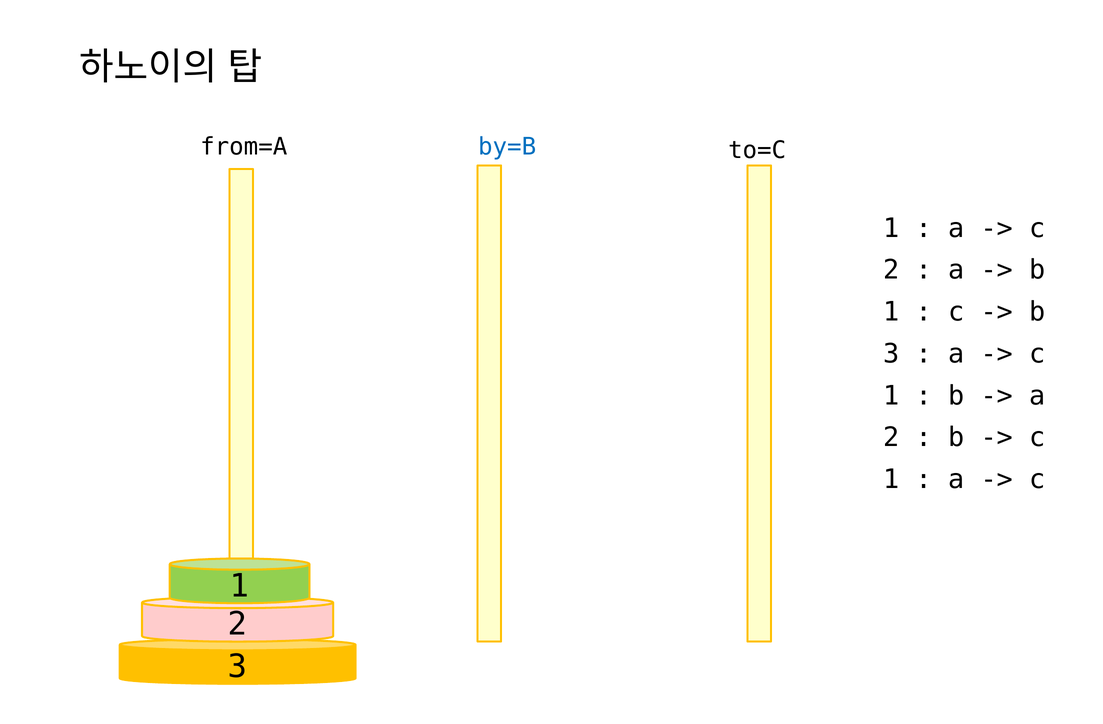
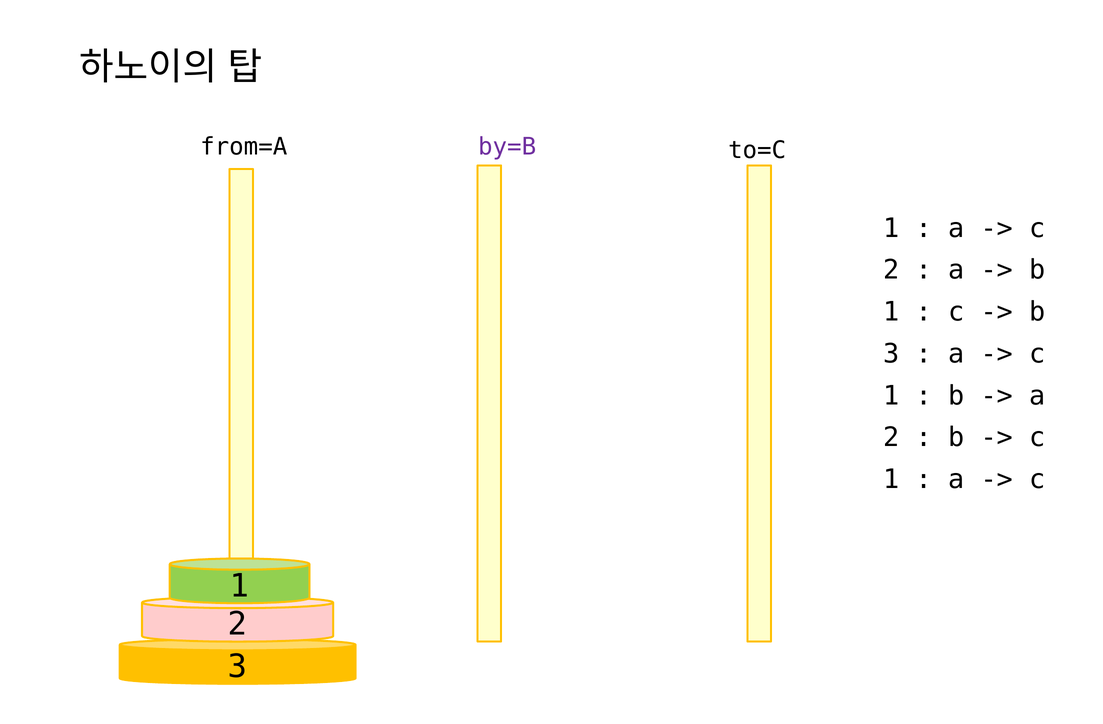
by=B colour: blue -> purple
